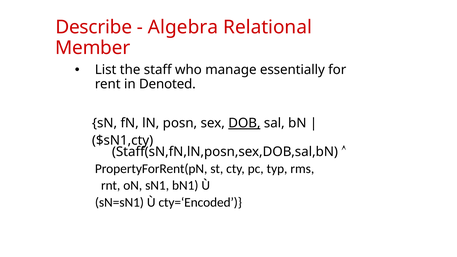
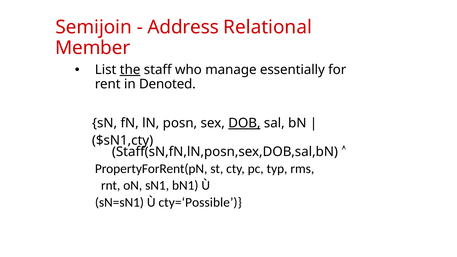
Describe: Describe -> Semijoin
Algebra: Algebra -> Address
the underline: none -> present
cty=‘Encoded: cty=‘Encoded -> cty=‘Possible
